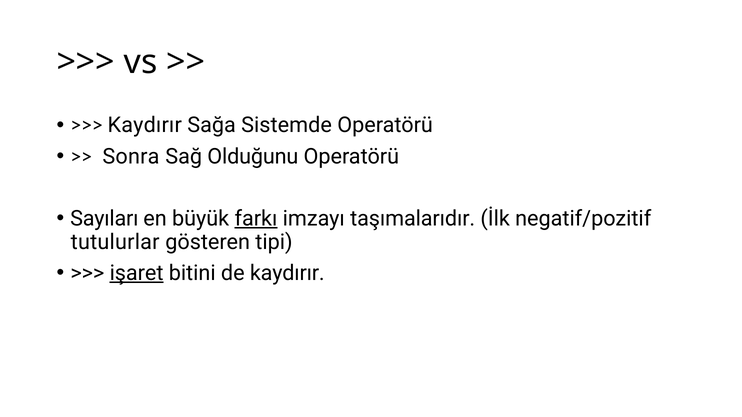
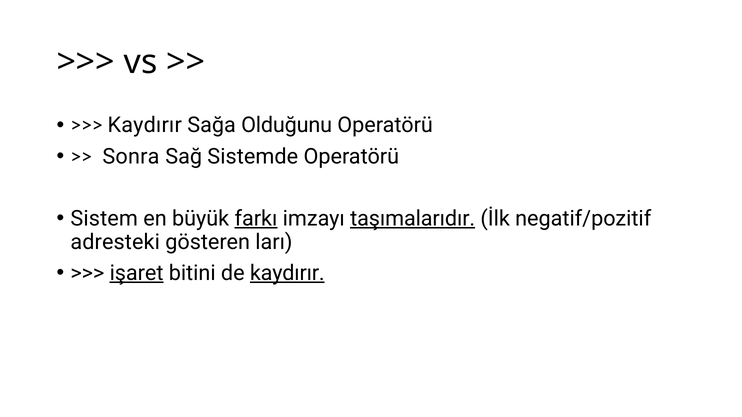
Sistemde: Sistemde -> Olduğunu
Olduğunu: Olduğunu -> Sistemde
Sayıları: Sayıları -> Sistem
taşımalarıdır underline: none -> present
tutulurlar: tutulurlar -> adresteki
tipi: tipi -> ları
kaydırır at (287, 273) underline: none -> present
